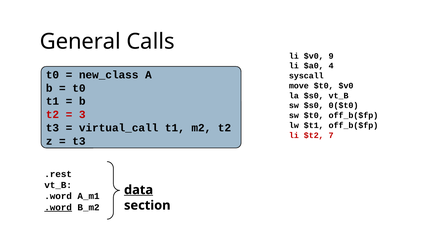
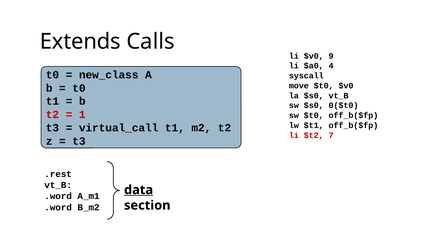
General: General -> Extends
3: 3 -> 1
.word at (58, 207) underline: present -> none
